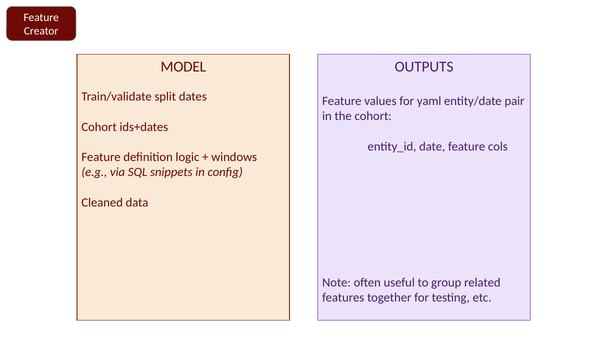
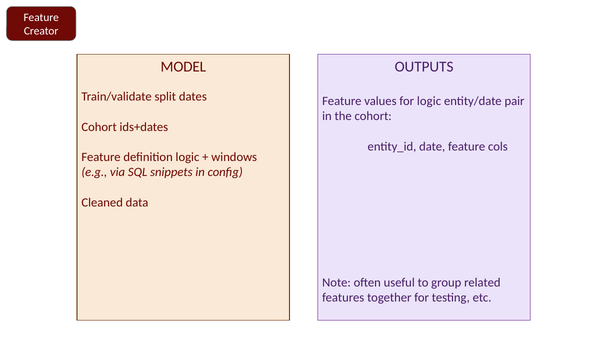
for yaml: yaml -> logic
